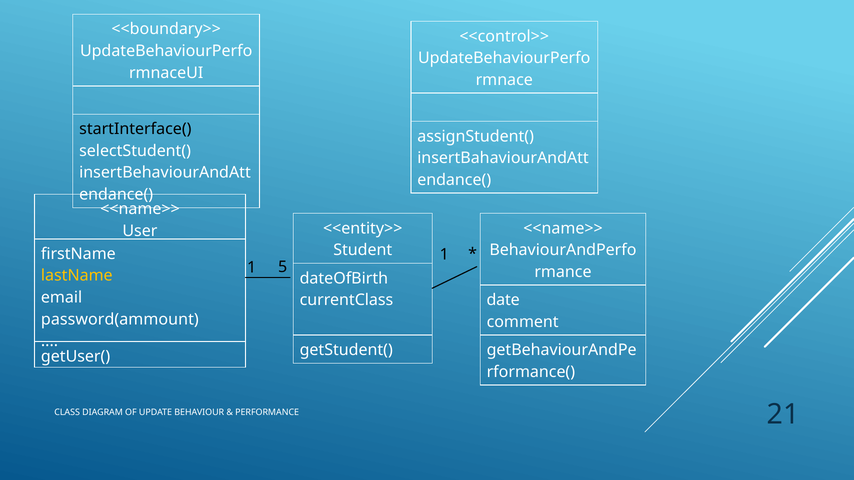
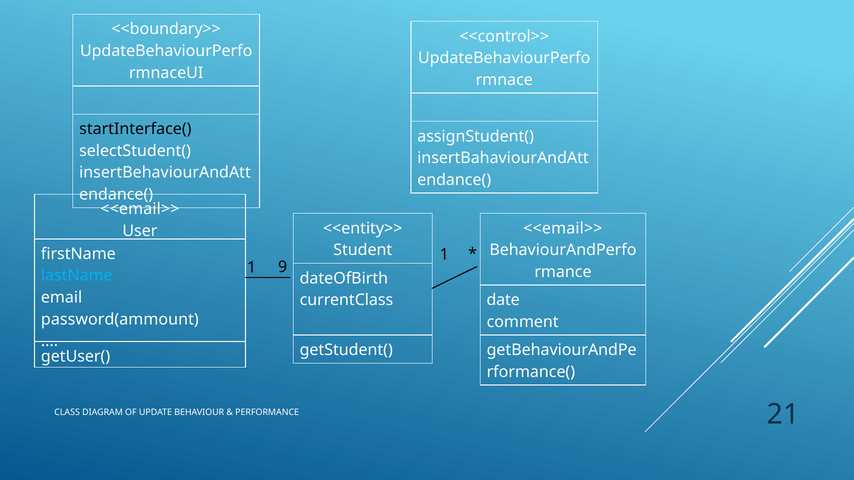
<<name>> at (140, 209): <<name>> -> <<email>>
<<name>> at (563, 228): <<name>> -> <<email>>
5: 5 -> 9
lastName colour: yellow -> light blue
